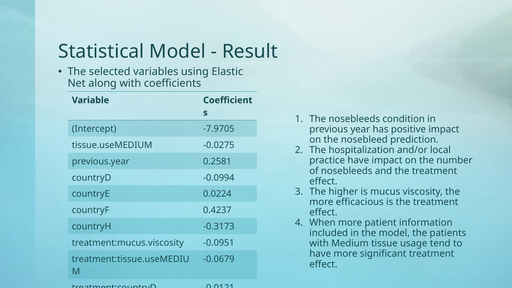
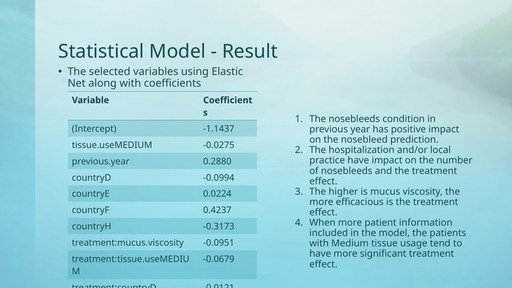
-7.9705: -7.9705 -> -1.1437
0.2581: 0.2581 -> 0.2880
